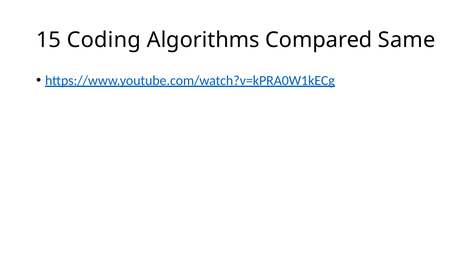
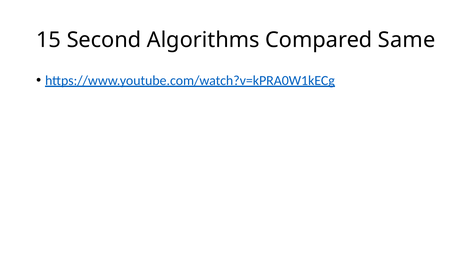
Coding: Coding -> Second
